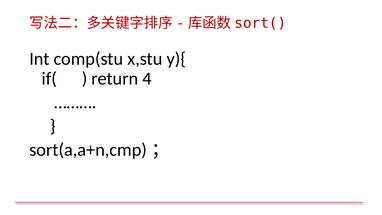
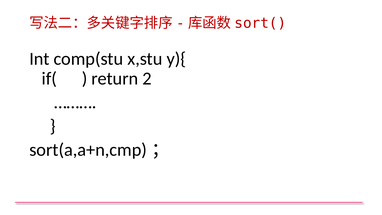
4: 4 -> 2
